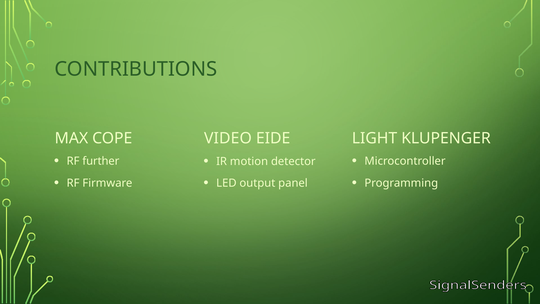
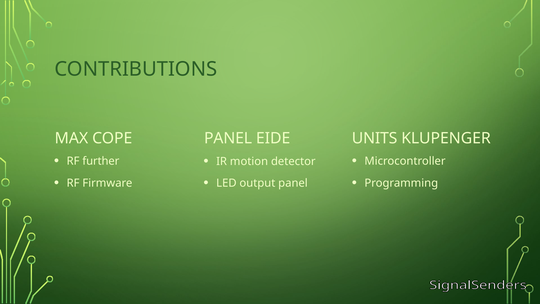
LIGHT: LIGHT -> UNITS
VIDEO at (228, 138): VIDEO -> PANEL
